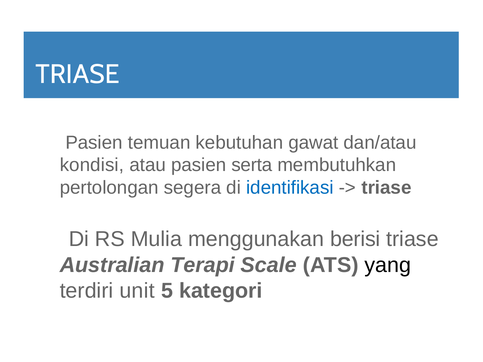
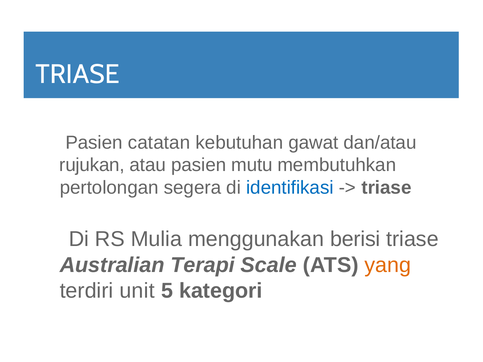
temuan: temuan -> catatan
kondisi: kondisi -> rujukan
serta: serta -> mutu
yang colour: black -> orange
